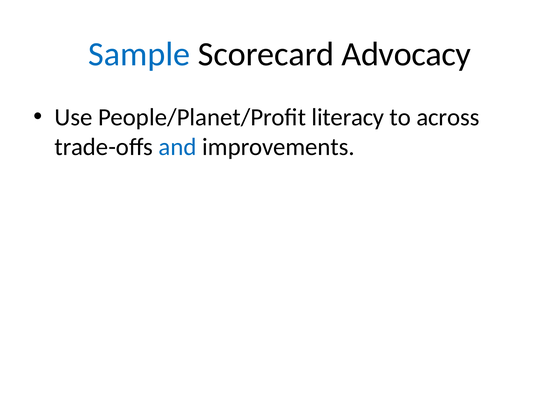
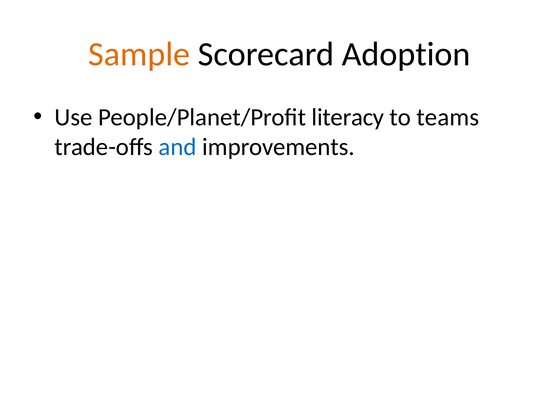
Sample colour: blue -> orange
Advocacy: Advocacy -> Adoption
across: across -> teams
